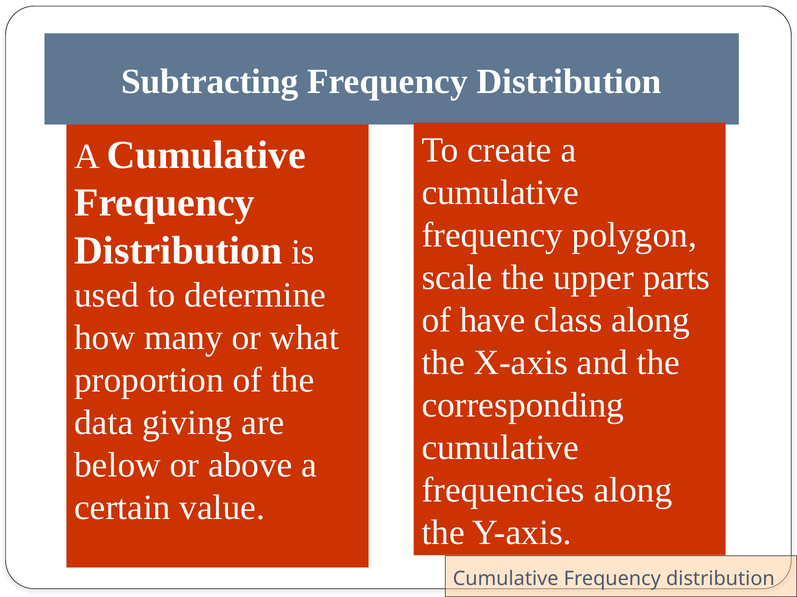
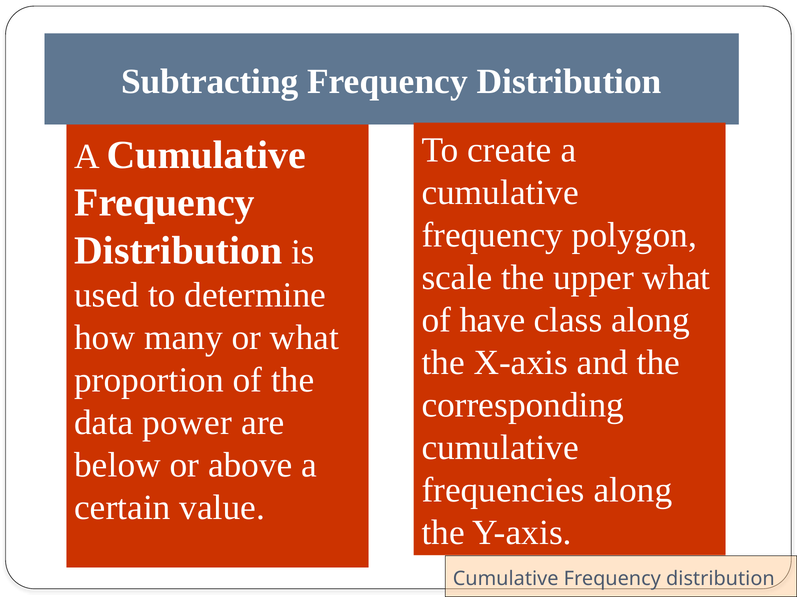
upper parts: parts -> what
giving: giving -> power
